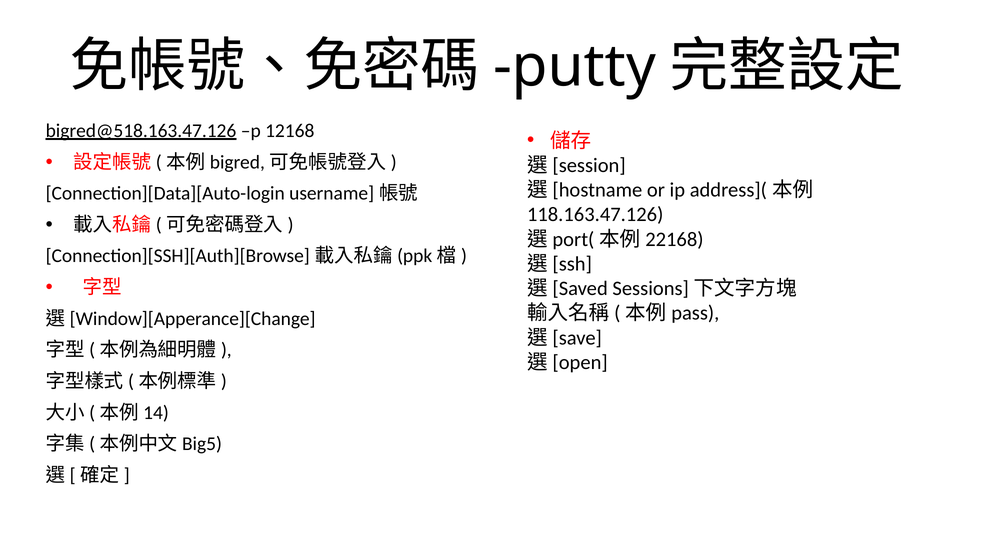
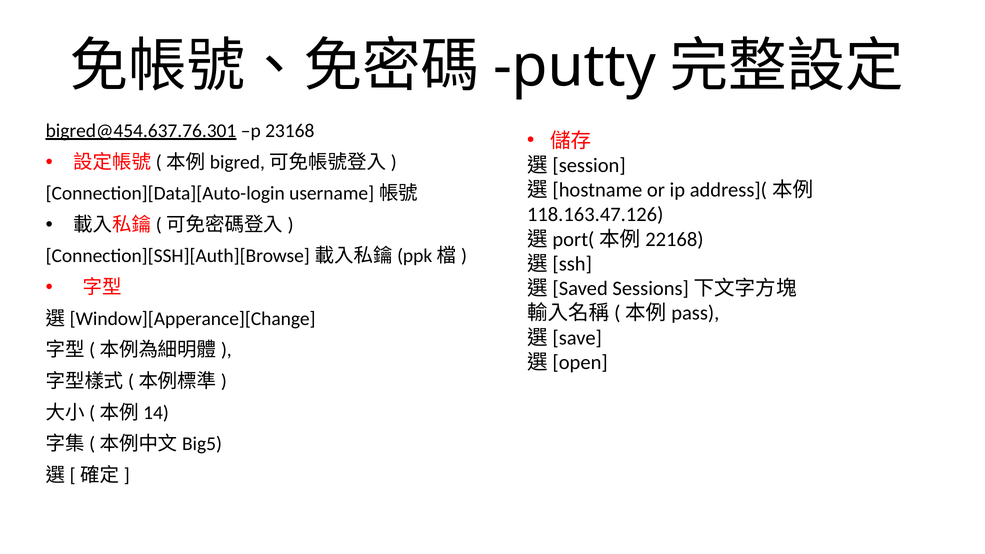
bigred@518.163.47.126: bigred@518.163.47.126 -> bigred@454.637.76.301
12168: 12168 -> 23168
